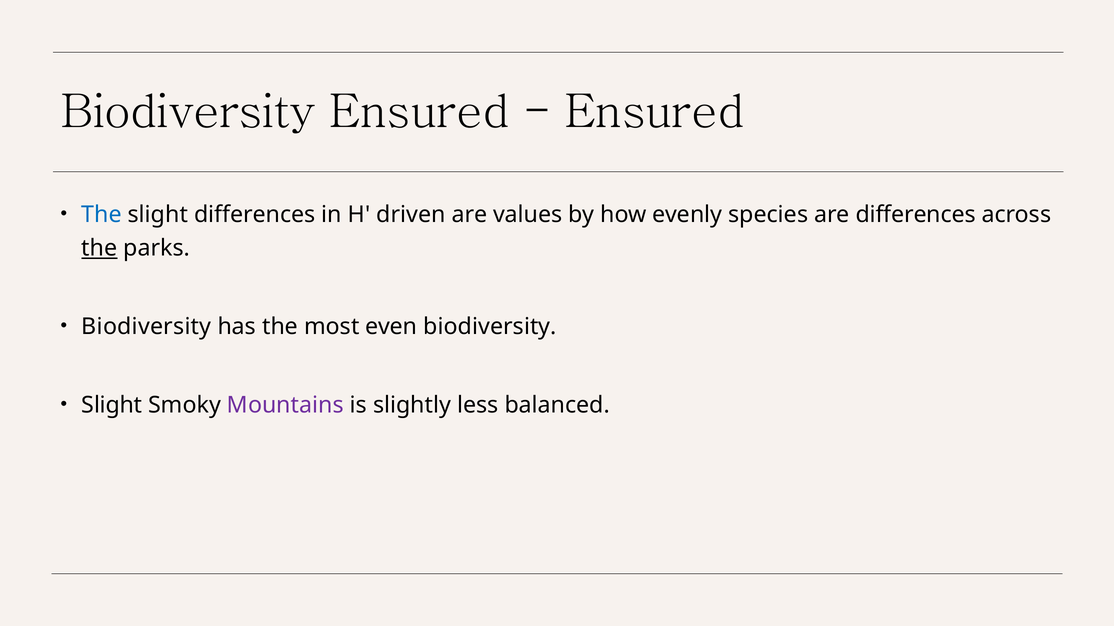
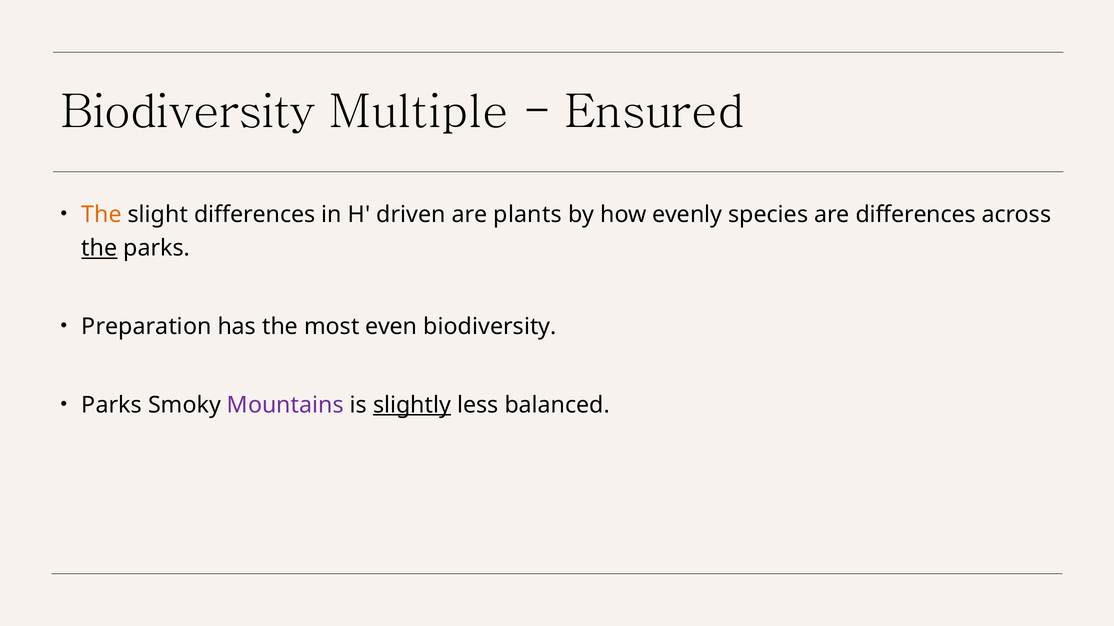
Biodiversity Ensured: Ensured -> Multiple
The at (102, 215) colour: blue -> orange
values: values -> plants
Biodiversity at (146, 327): Biodiversity -> Preparation
Slight at (112, 405): Slight -> Parks
slightly underline: none -> present
